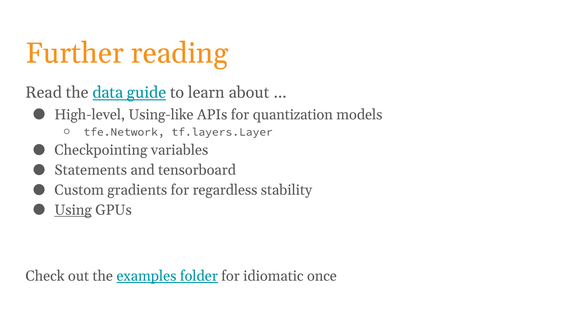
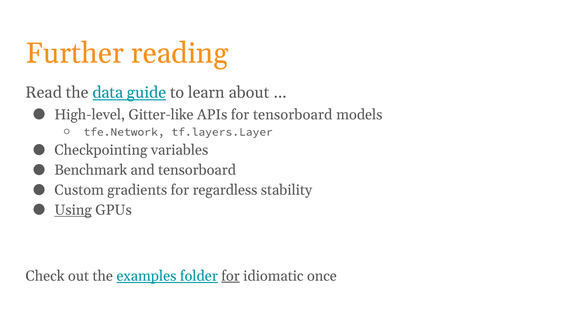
Using-like: Using-like -> Gitter-like
for quantization: quantization -> tensorboard
Statements: Statements -> Benchmark
for at (231, 276) underline: none -> present
